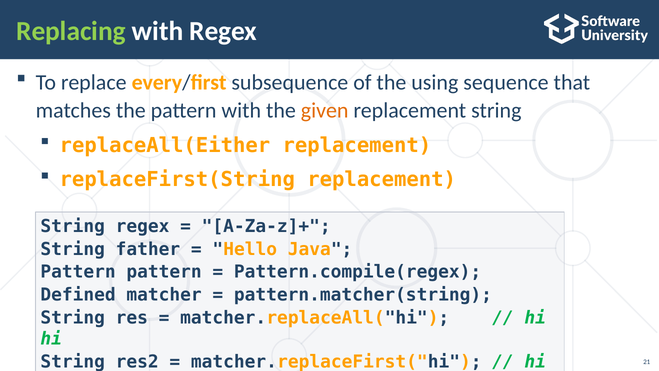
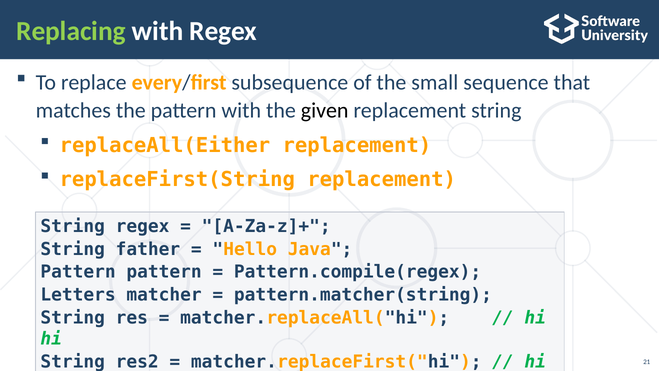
using: using -> small
given colour: orange -> black
Defined: Defined -> Letters
